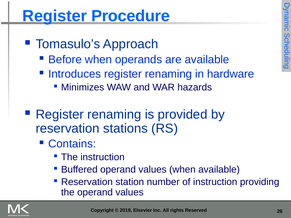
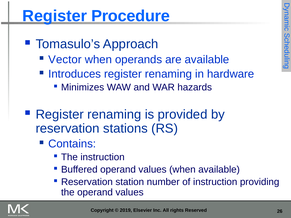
Before: Before -> Vector
